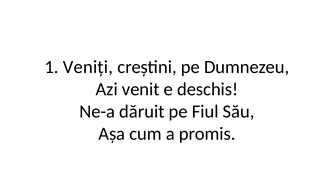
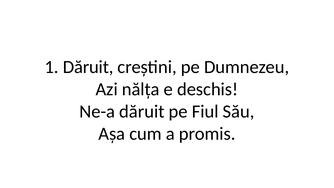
1 Veniți: Veniți -> Dăruit
venit: venit -> nălța
